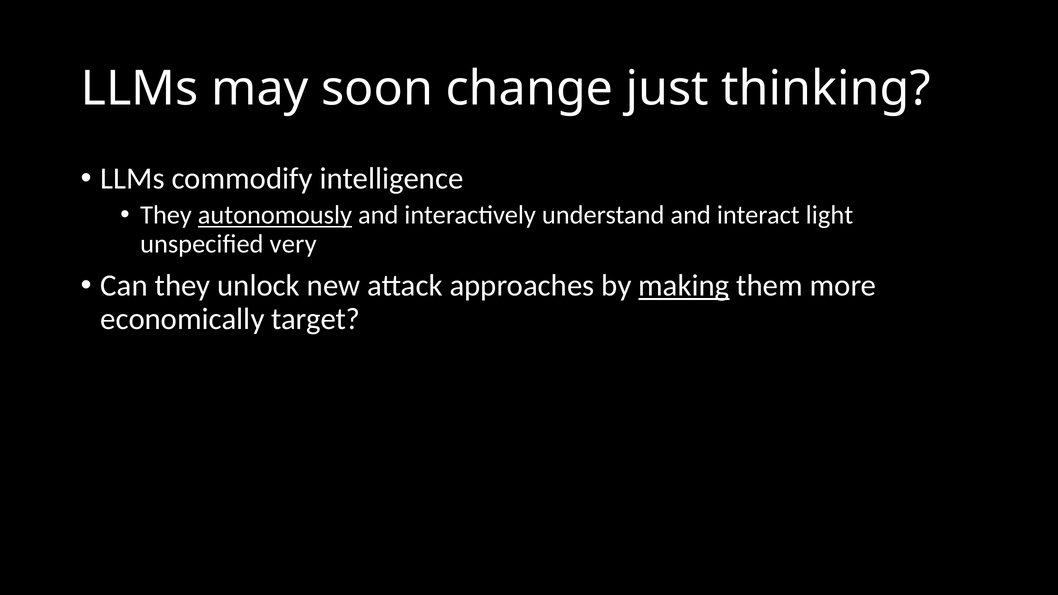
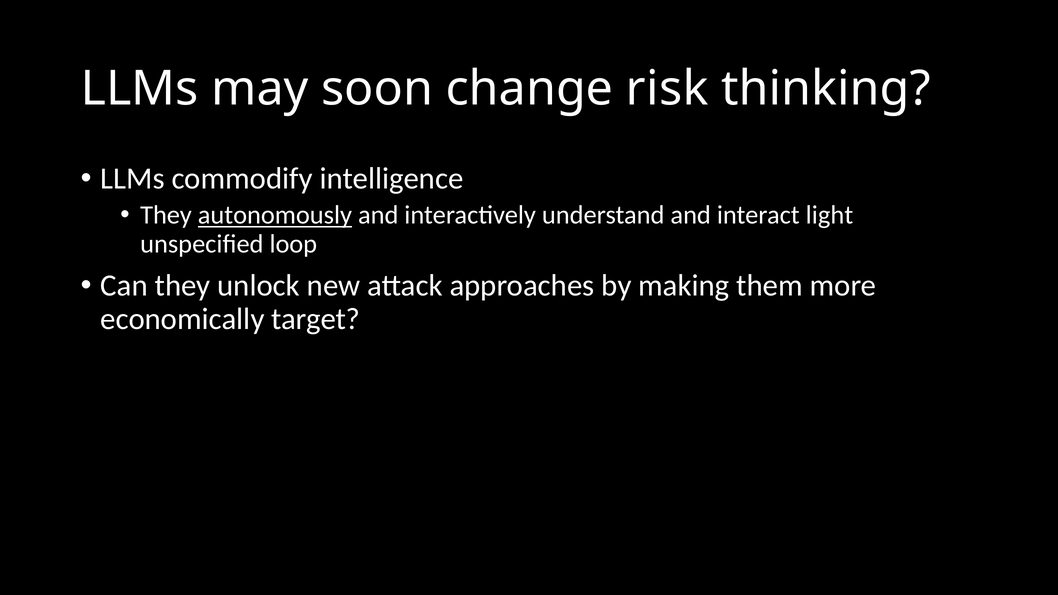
just: just -> risk
very: very -> loop
making underline: present -> none
